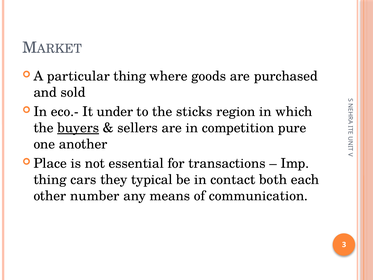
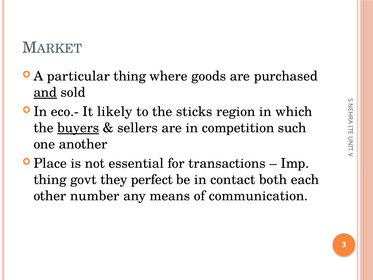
and underline: none -> present
under: under -> likely
pure: pure -> such
cars: cars -> govt
typical: typical -> perfect
